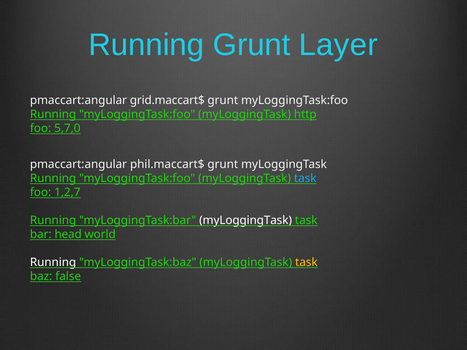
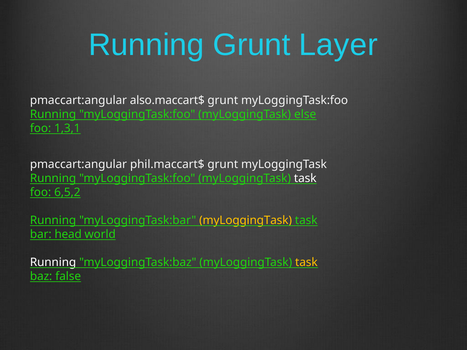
grid.maccart$: grid.maccart$ -> also.maccart$
http: http -> else
5,7,0: 5,7,0 -> 1,3,1
task at (305, 178) colour: light blue -> white
1,2,7: 1,2,7 -> 6,5,2
myLoggingTask at (246, 220) colour: white -> yellow
